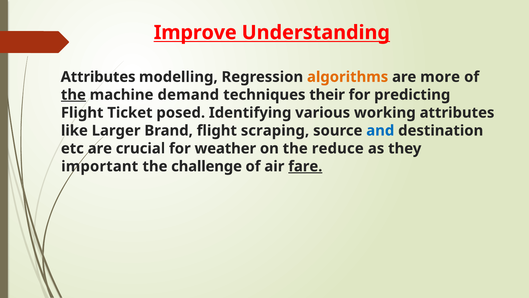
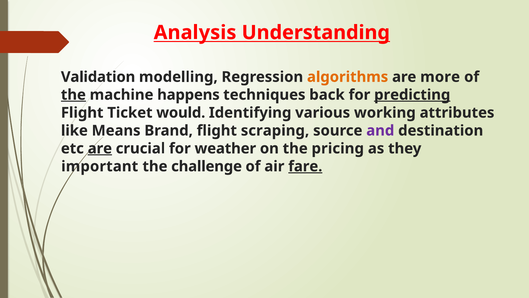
Improve: Improve -> Analysis
Attributes at (98, 77): Attributes -> Validation
demand: demand -> happens
their: their -> back
predicting underline: none -> present
posed: posed -> would
Larger: Larger -> Means
and colour: blue -> purple
are at (100, 148) underline: none -> present
reduce: reduce -> pricing
